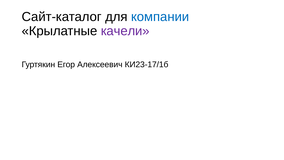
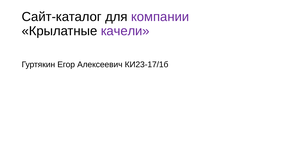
компании colour: blue -> purple
